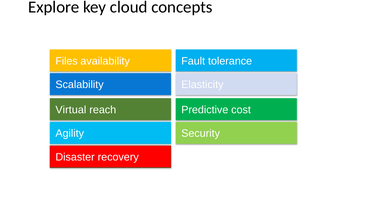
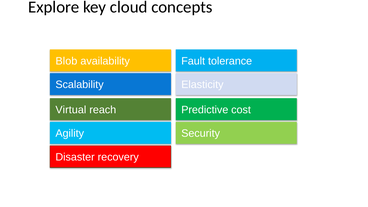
Files: Files -> Blob
